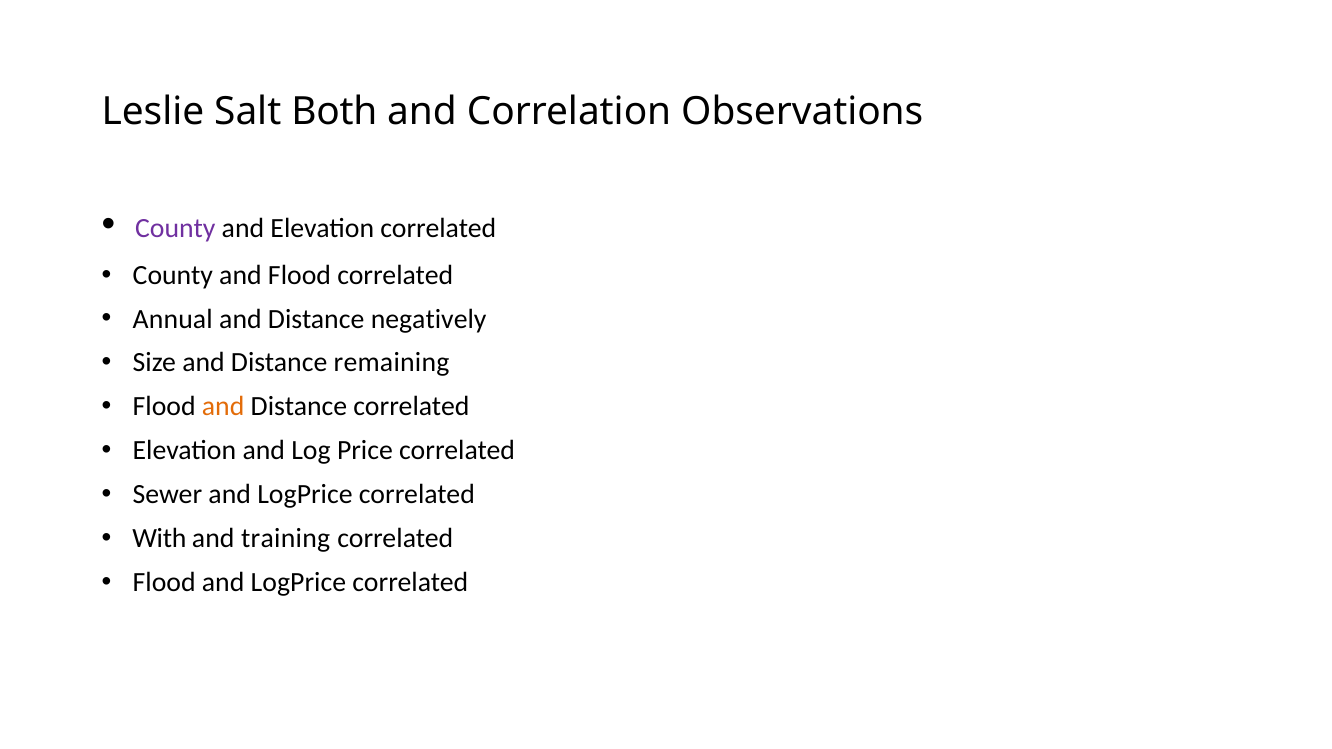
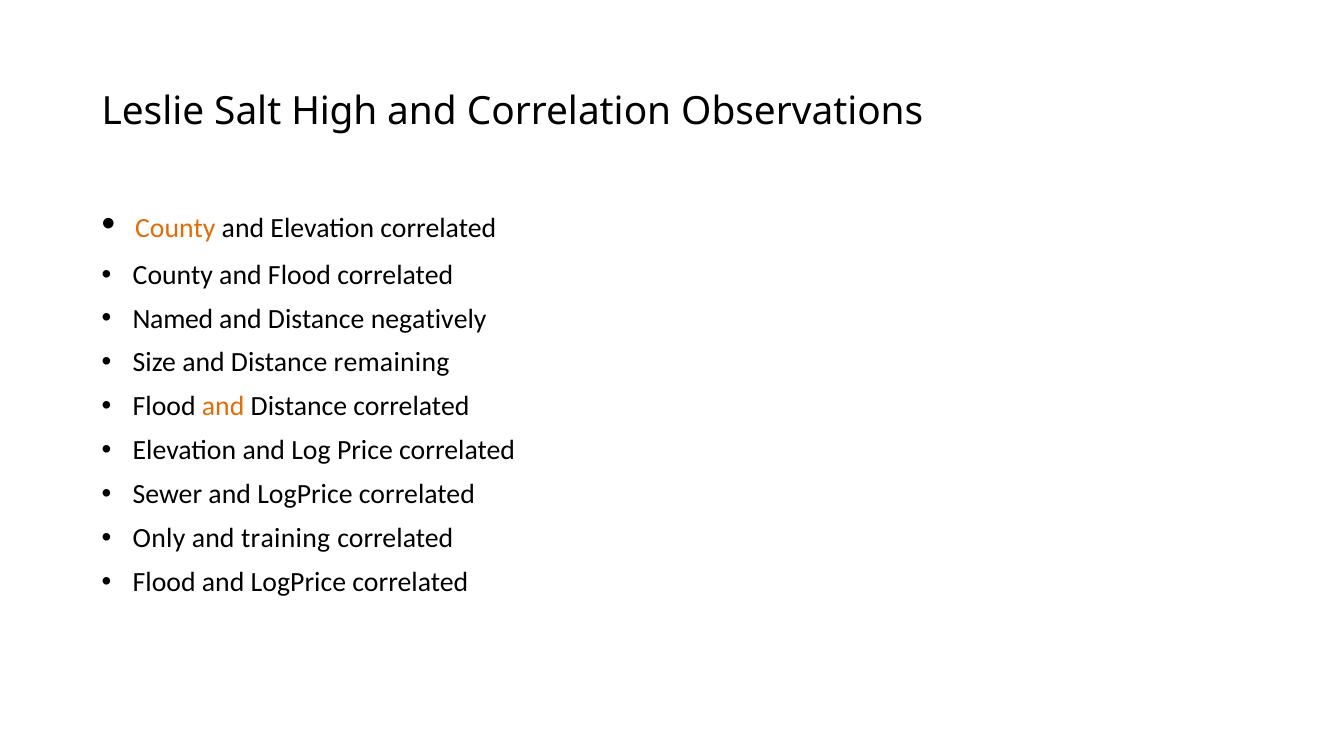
Both: Both -> High
County at (175, 229) colour: purple -> orange
Annual: Annual -> Named
With: With -> Only
